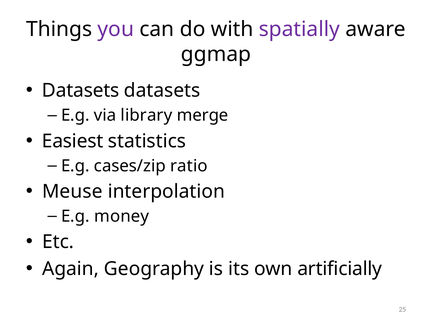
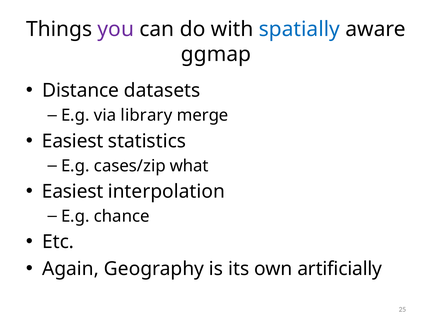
spatially colour: purple -> blue
Datasets at (81, 91): Datasets -> Distance
ratio: ratio -> what
Meuse at (72, 191): Meuse -> Easiest
money: money -> chance
